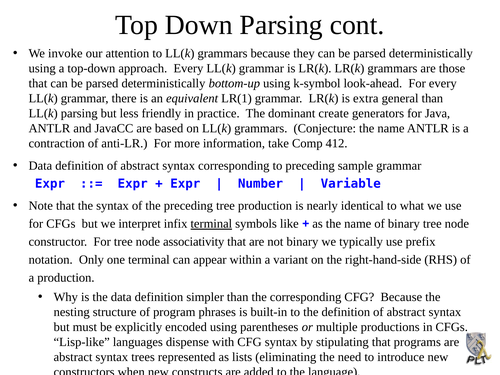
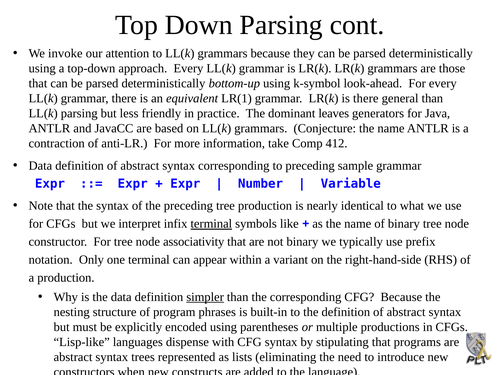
is extra: extra -> there
create: create -> leaves
simpler underline: none -> present
